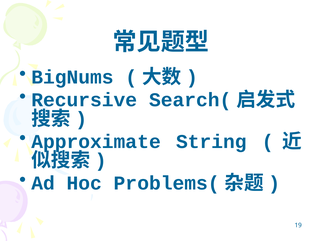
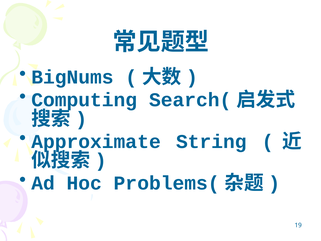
Recursive: Recursive -> Computing
